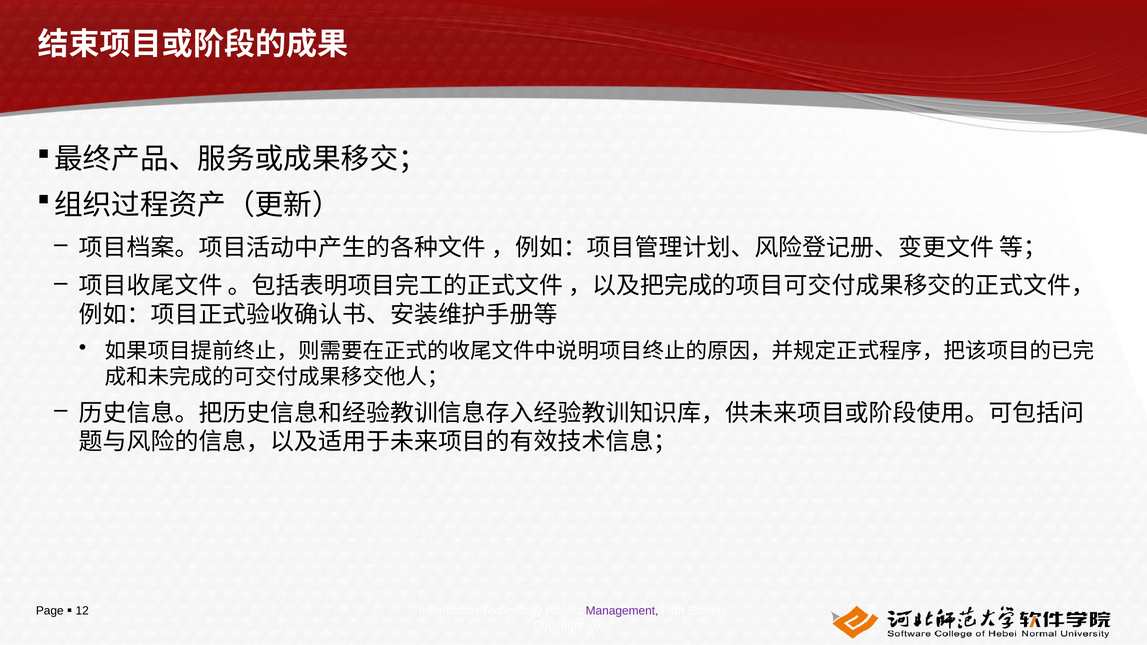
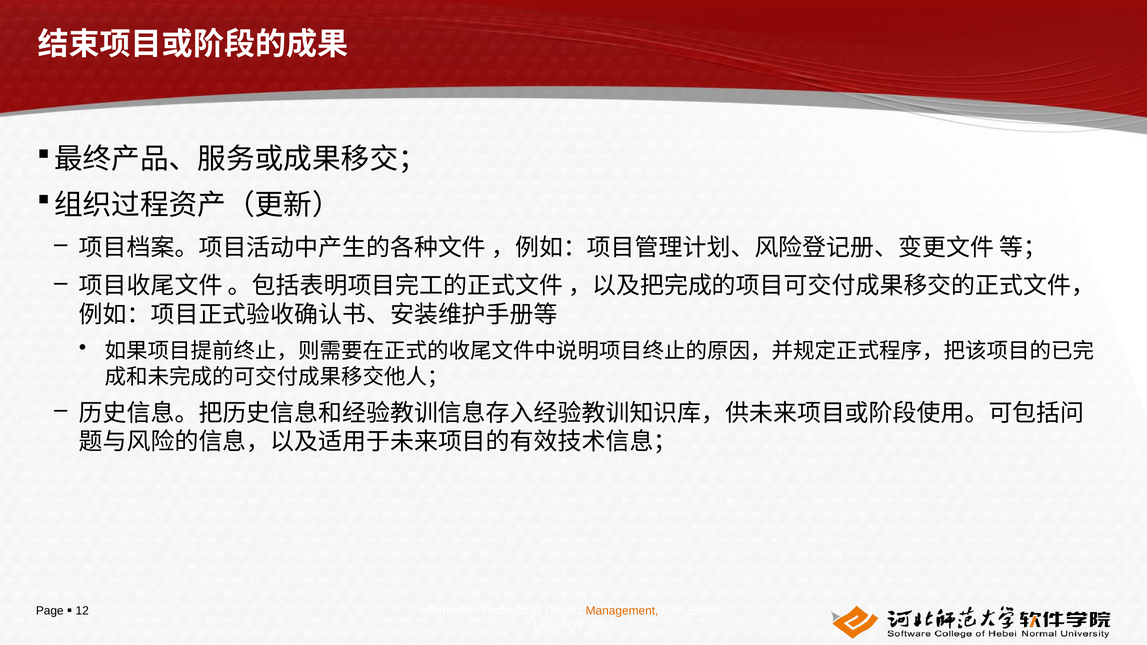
Management colour: purple -> orange
